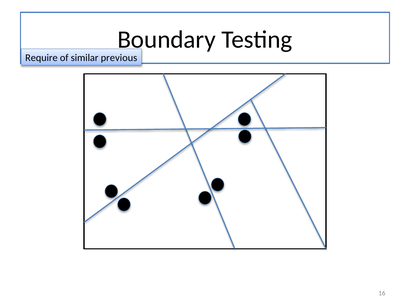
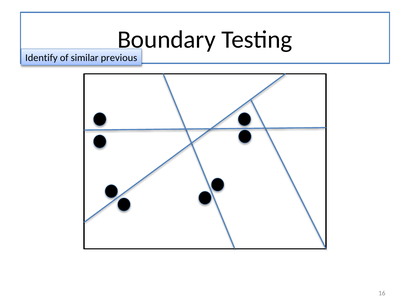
Require: Require -> Identify
